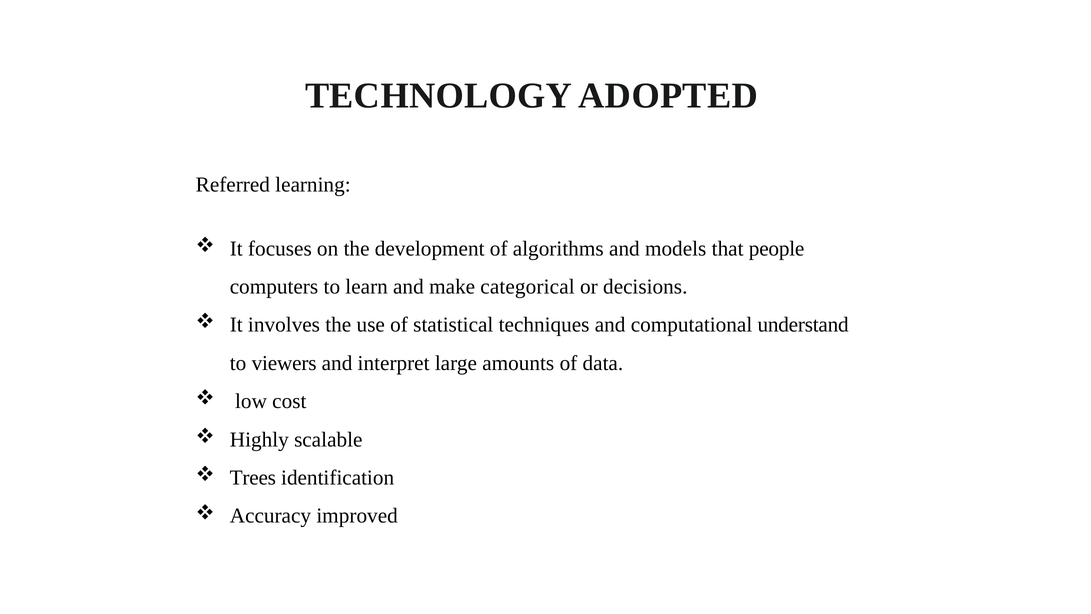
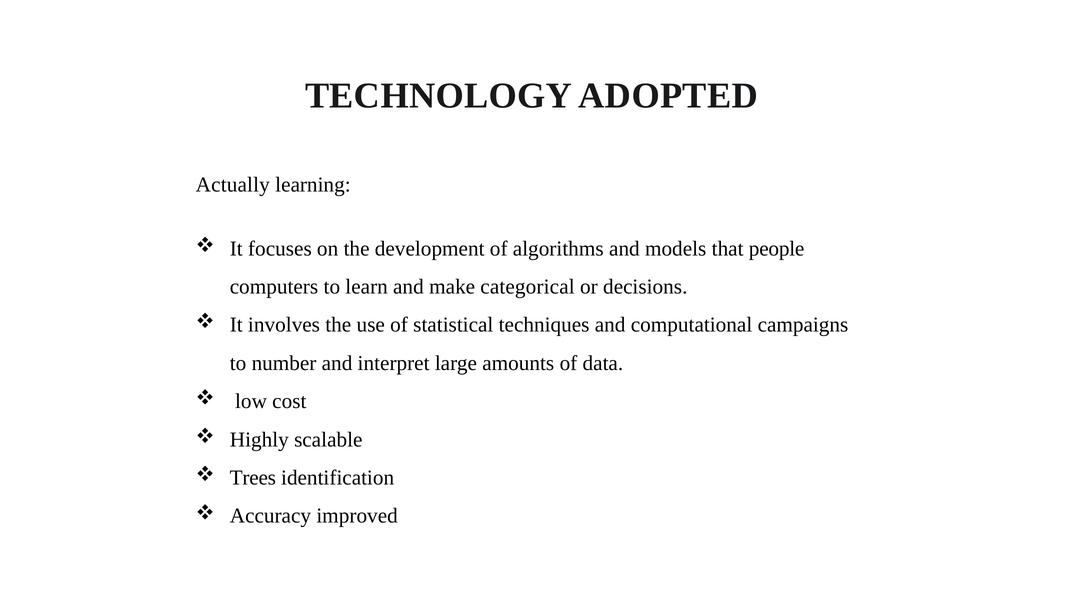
Referred: Referred -> Actually
understand: understand -> campaigns
viewers: viewers -> number
